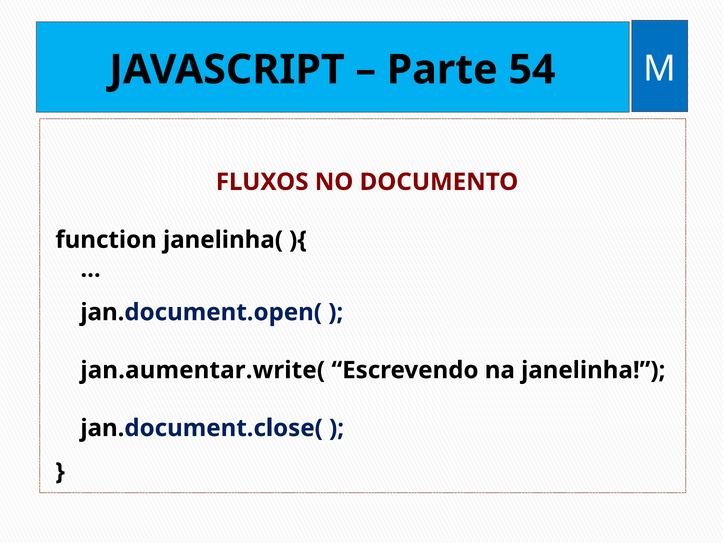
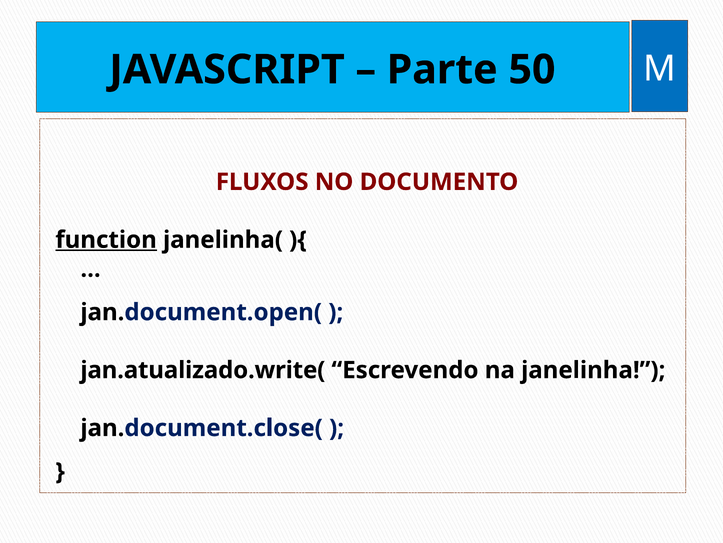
54: 54 -> 50
function underline: none -> present
jan.aumentar.write(: jan.aumentar.write( -> jan.atualizado.write(
